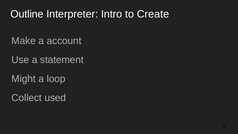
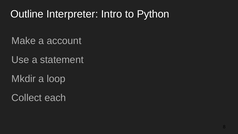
Create: Create -> Python
Might: Might -> Mkdir
used: used -> each
